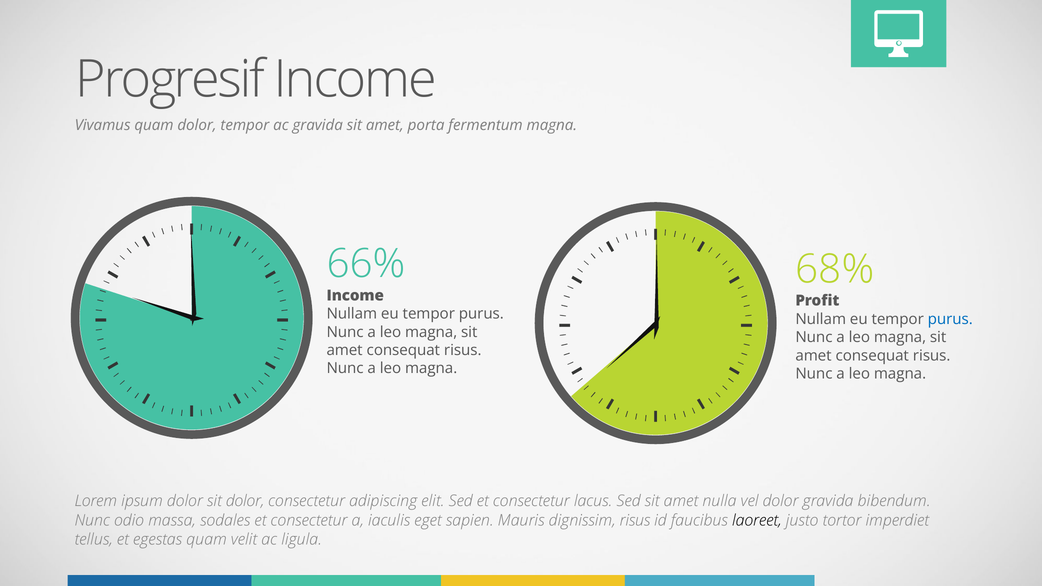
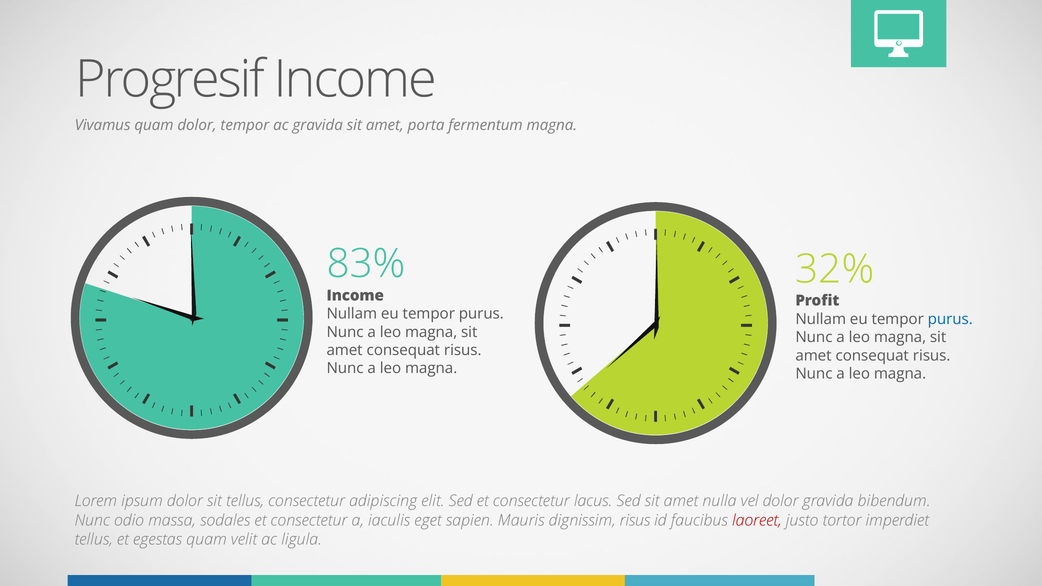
66%: 66% -> 83%
68%: 68% -> 32%
sit dolor: dolor -> tellus
laoreet colour: black -> red
